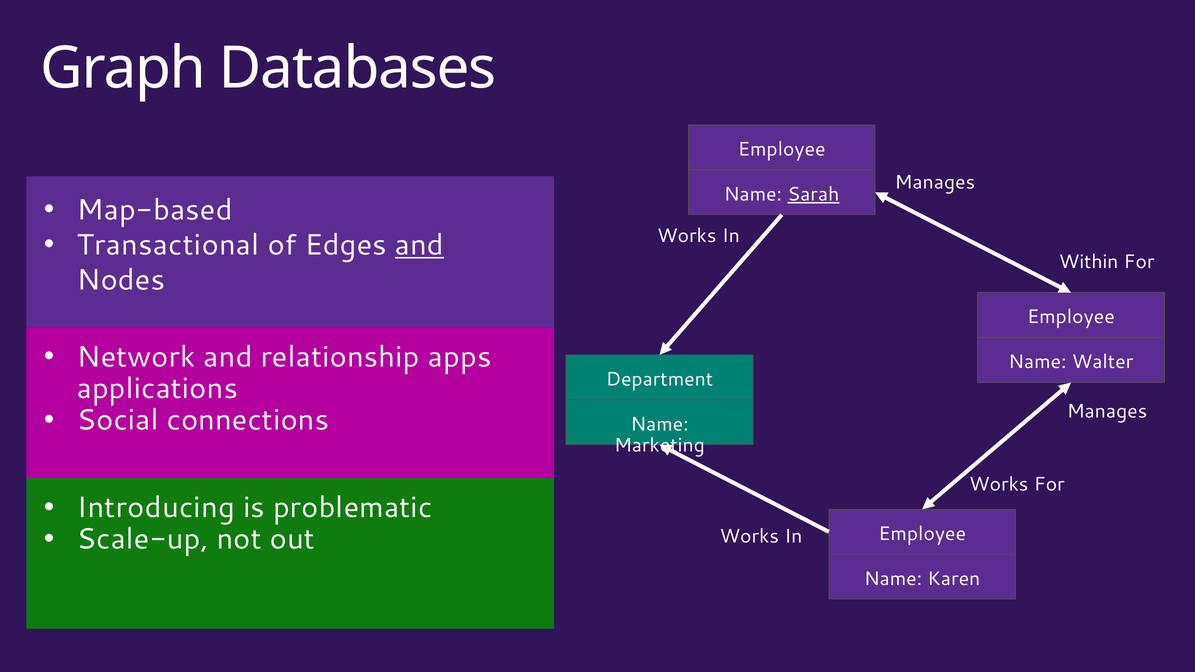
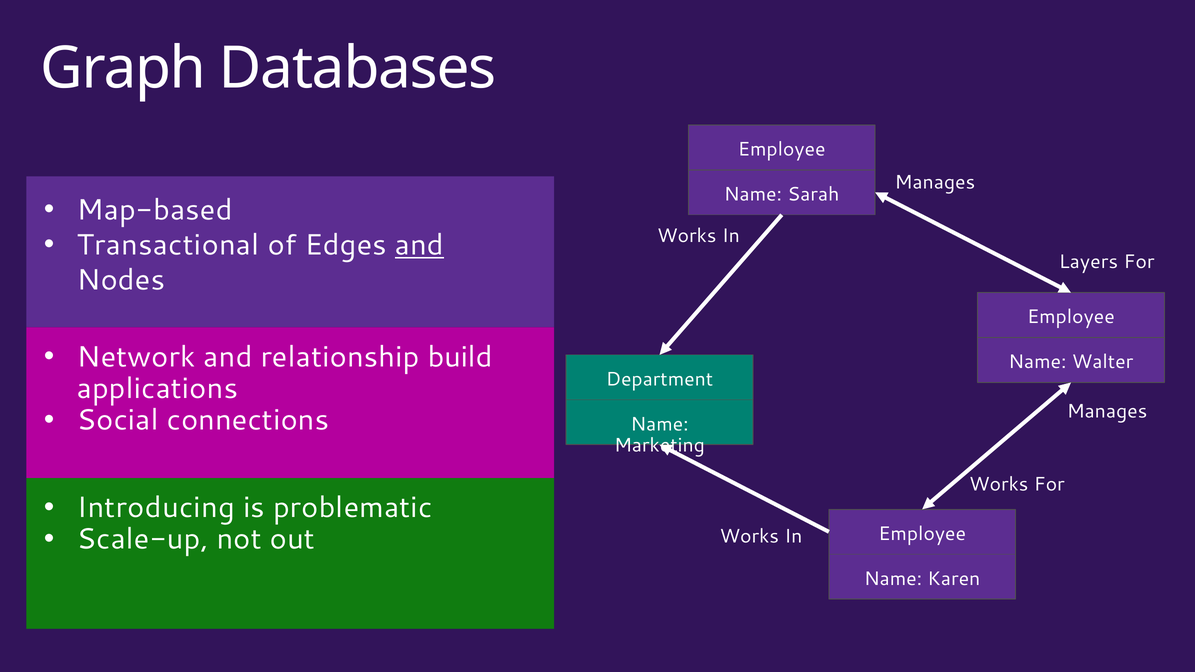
Sarah underline: present -> none
Within: Within -> Layers
apps: apps -> build
